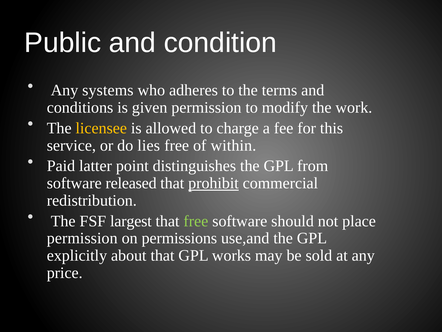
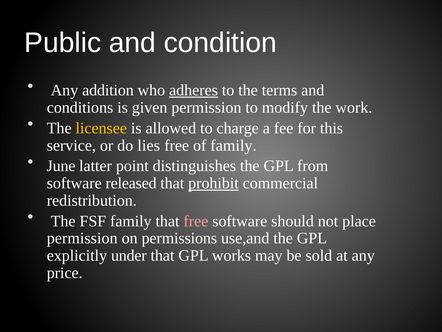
systems: systems -> addition
adheres underline: none -> present
of within: within -> family
Paid: Paid -> June
FSF largest: largest -> family
free at (196, 221) colour: light green -> pink
about: about -> under
